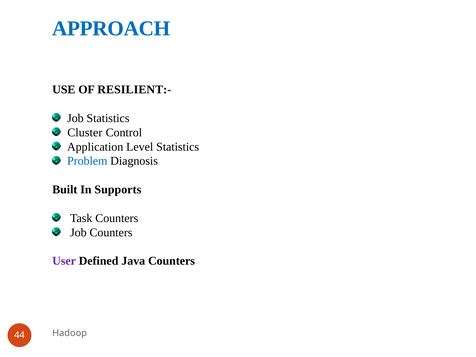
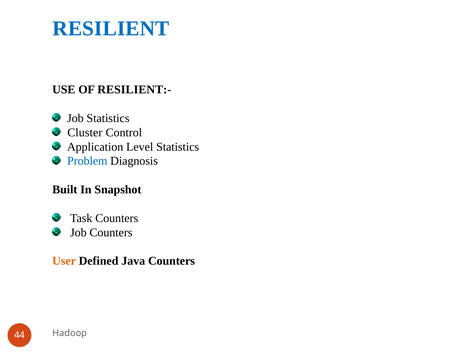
APPROACH: APPROACH -> RESILIENT
Supports: Supports -> Snapshot
User colour: purple -> orange
